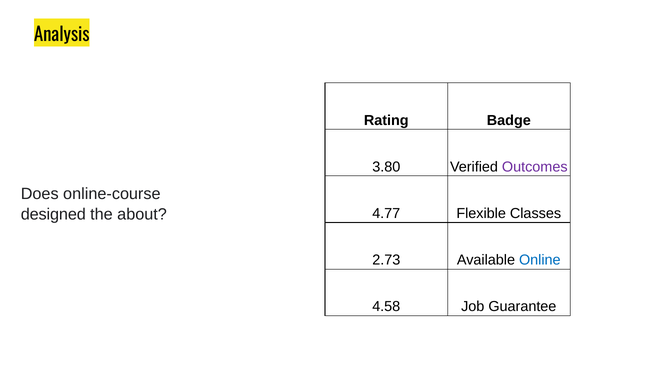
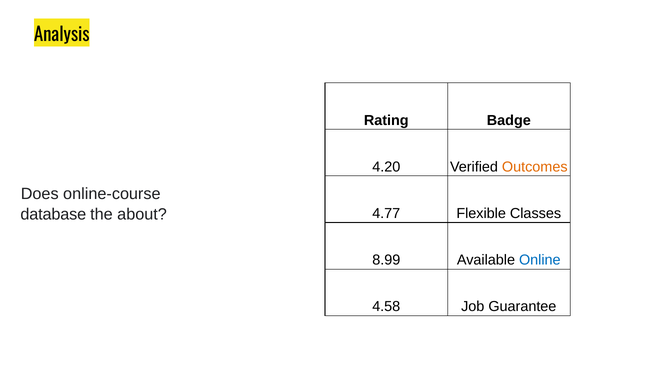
3.80: 3.80 -> 4.20
Outcomes colour: purple -> orange
designed: designed -> database
2.73: 2.73 -> 8.99
